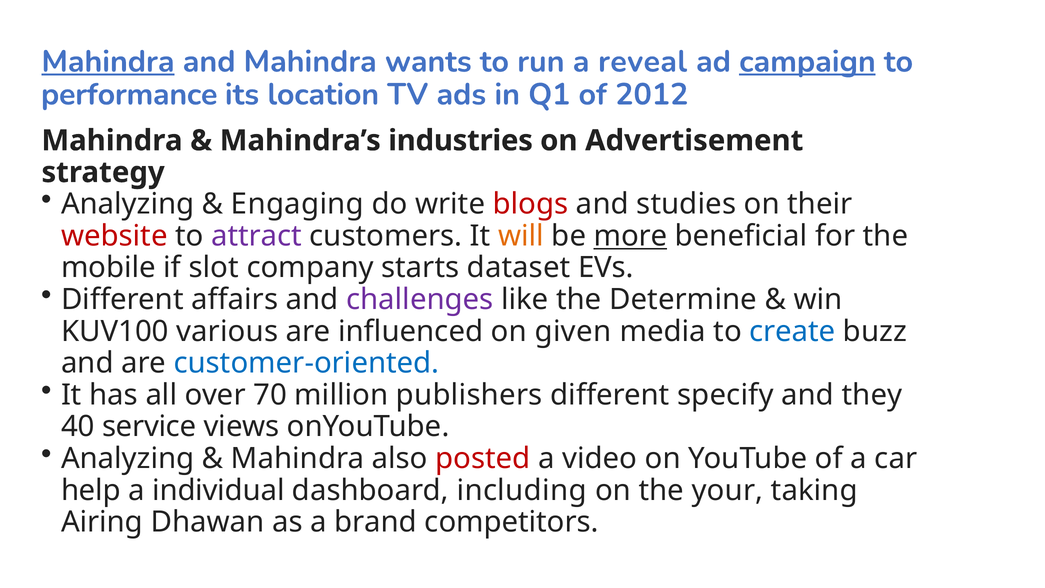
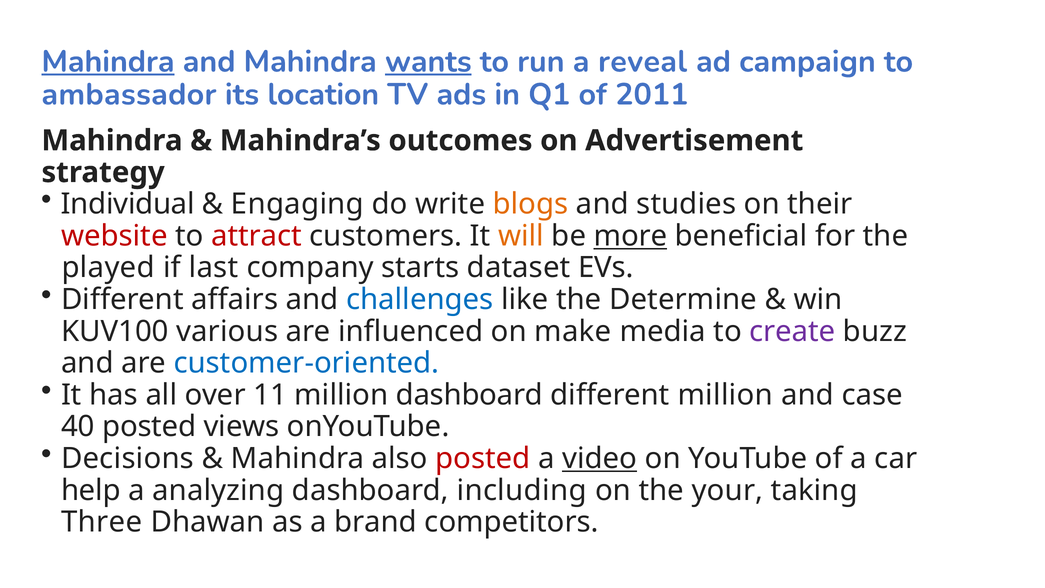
wants underline: none -> present
campaign underline: present -> none
performance: performance -> ambassador
2012: 2012 -> 2011
industries: industries -> outcomes
Analyzing at (128, 204): Analyzing -> Individual
blogs colour: red -> orange
attract colour: purple -> red
mobile: mobile -> played
slot: slot -> last
challenges colour: purple -> blue
given: given -> make
create colour: blue -> purple
70: 70 -> 11
million publishers: publishers -> dashboard
different specify: specify -> million
they: they -> case
40 service: service -> posted
Analyzing at (128, 458): Analyzing -> Decisions
video underline: none -> present
individual: individual -> analyzing
Airing: Airing -> Three
